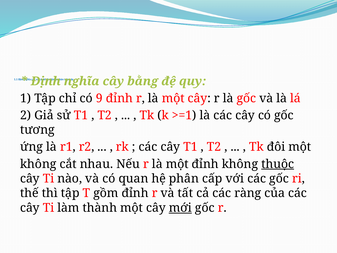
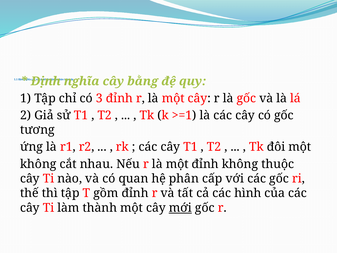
9: 9 -> 3
thuộc underline: present -> none
ràng: ràng -> hình
